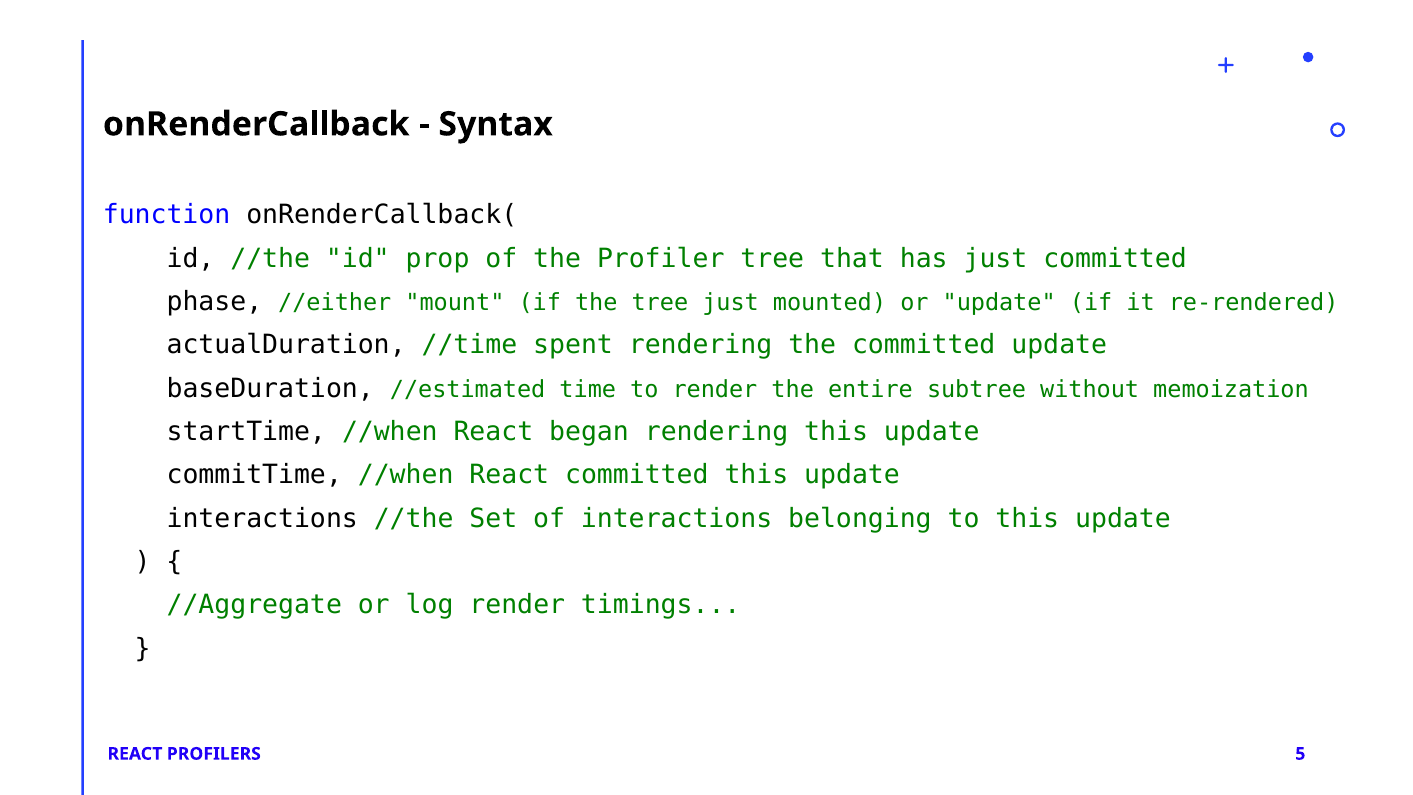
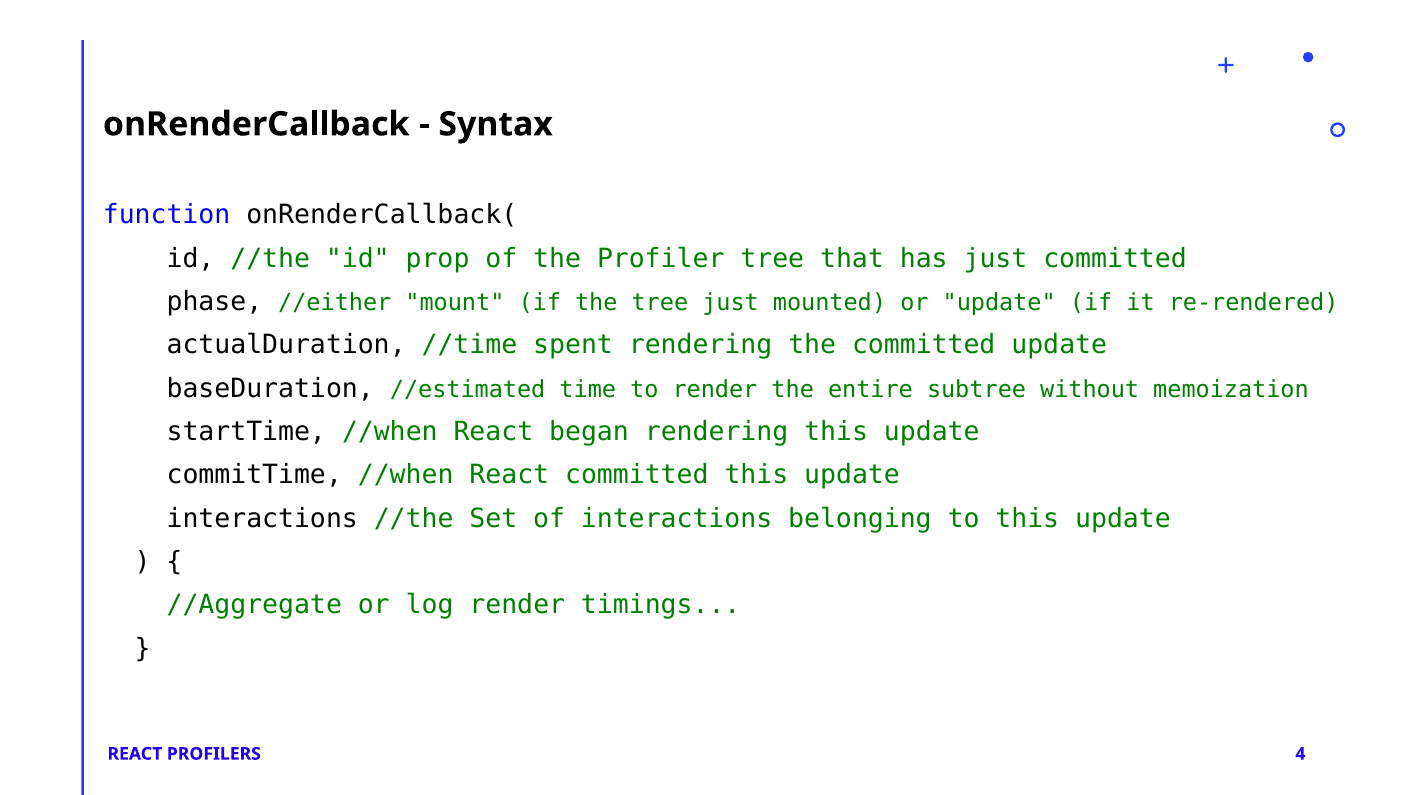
5: 5 -> 4
